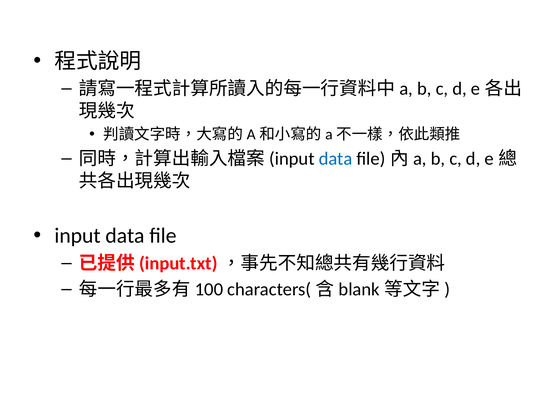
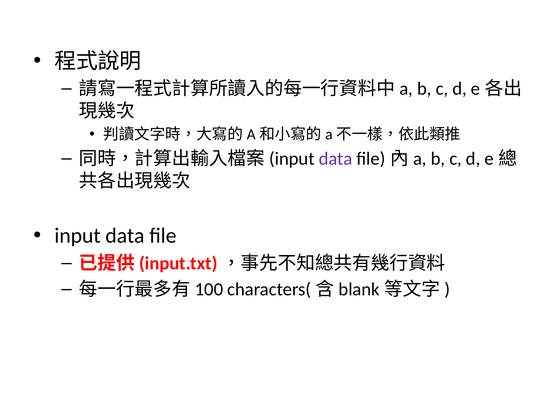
data at (336, 159) colour: blue -> purple
